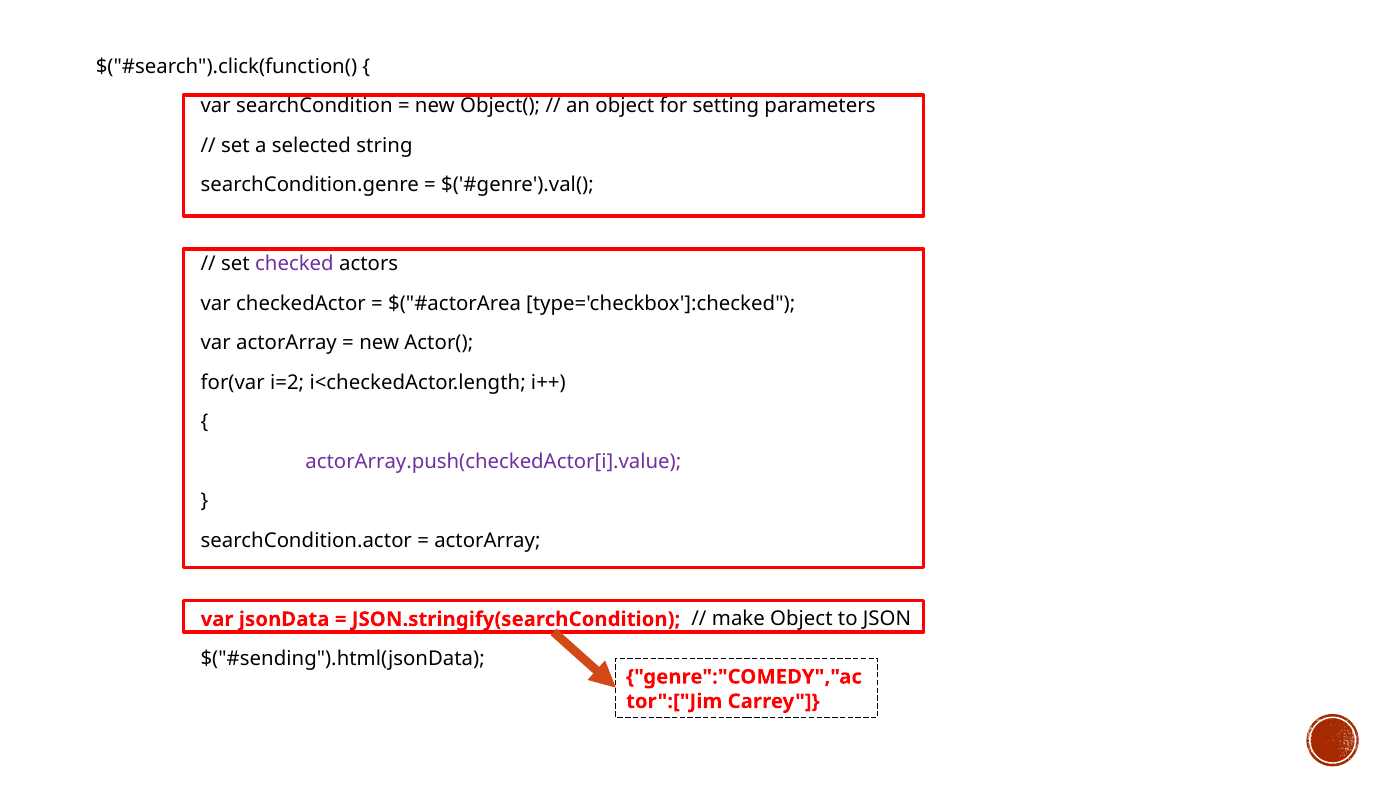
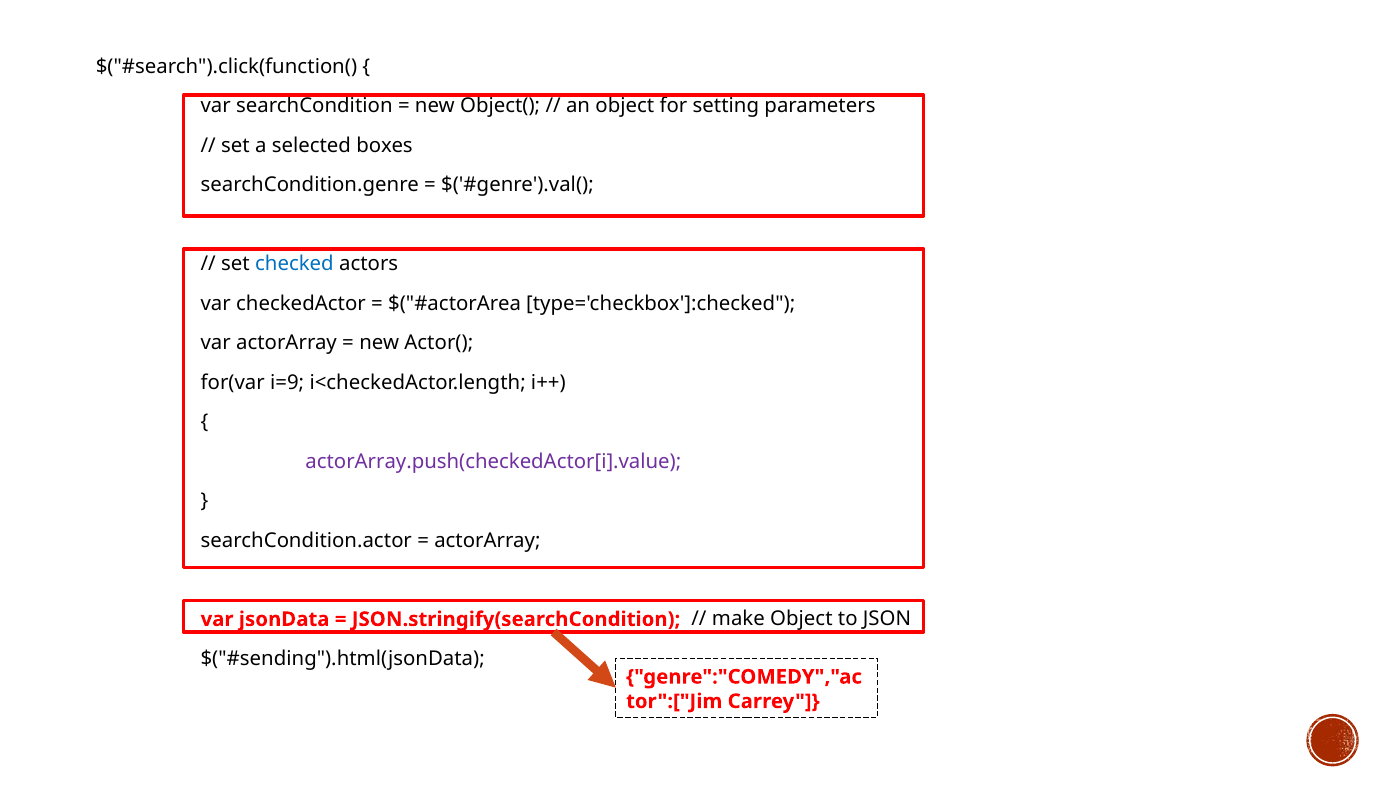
string: string -> boxes
checked colour: purple -> blue
i=2: i=2 -> i=9
